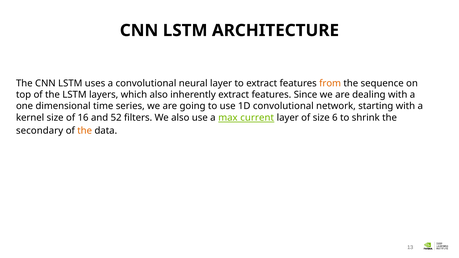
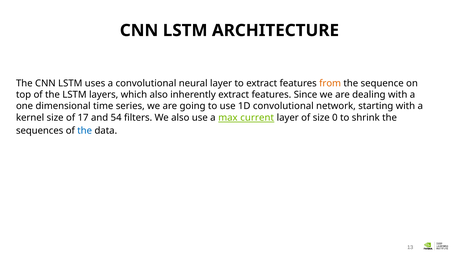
16: 16 -> 17
52: 52 -> 54
6: 6 -> 0
secondary: secondary -> sequences
the at (85, 131) colour: orange -> blue
